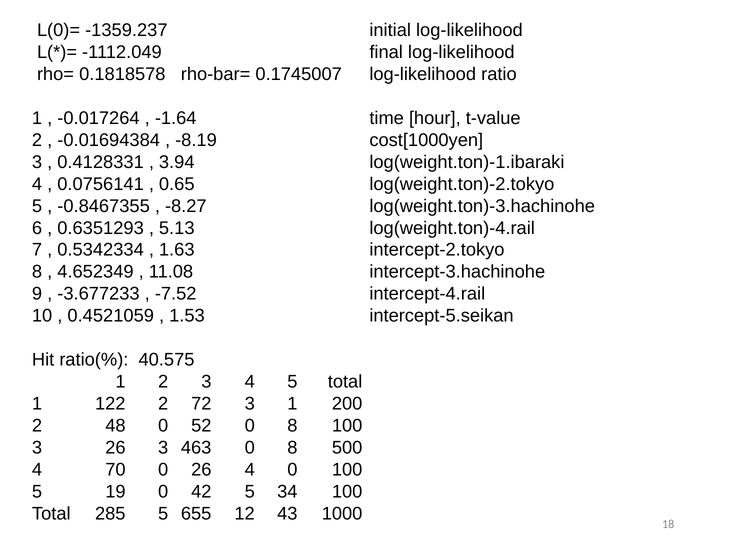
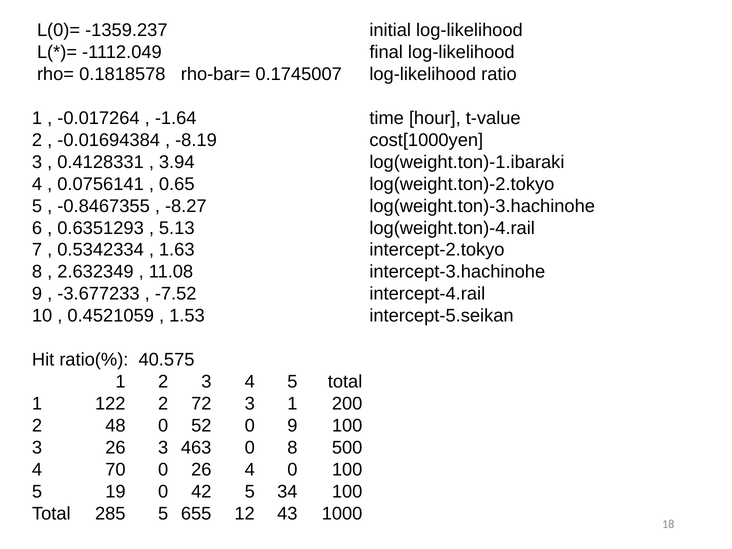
4.652349: 4.652349 -> 2.632349
52 0 8: 8 -> 9
